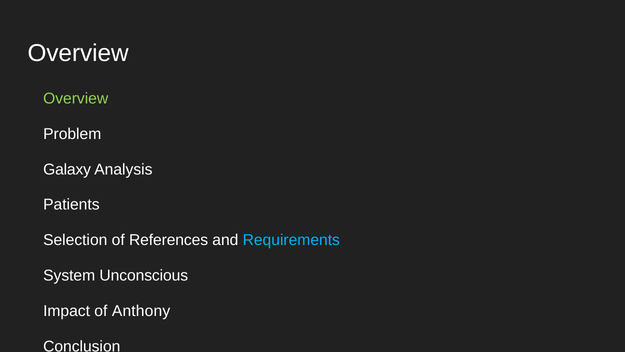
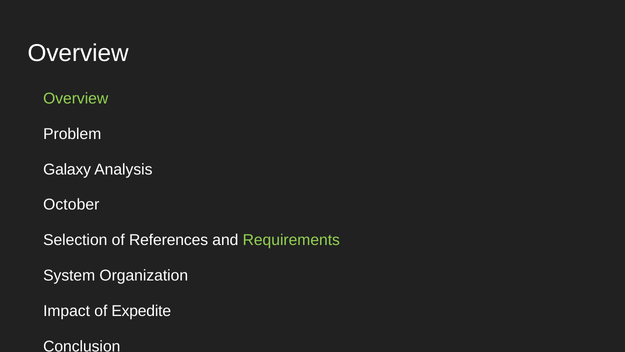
Patients: Patients -> October
Requirements colour: light blue -> light green
Unconscious: Unconscious -> Organization
Anthony: Anthony -> Expedite
